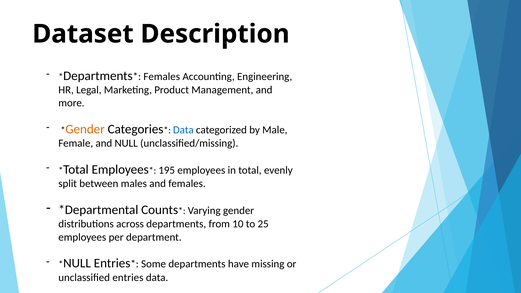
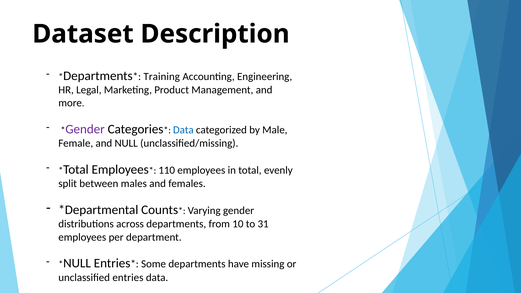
Females at (162, 76): Females -> Training
Gender at (85, 129) colour: orange -> purple
195: 195 -> 110
25: 25 -> 31
